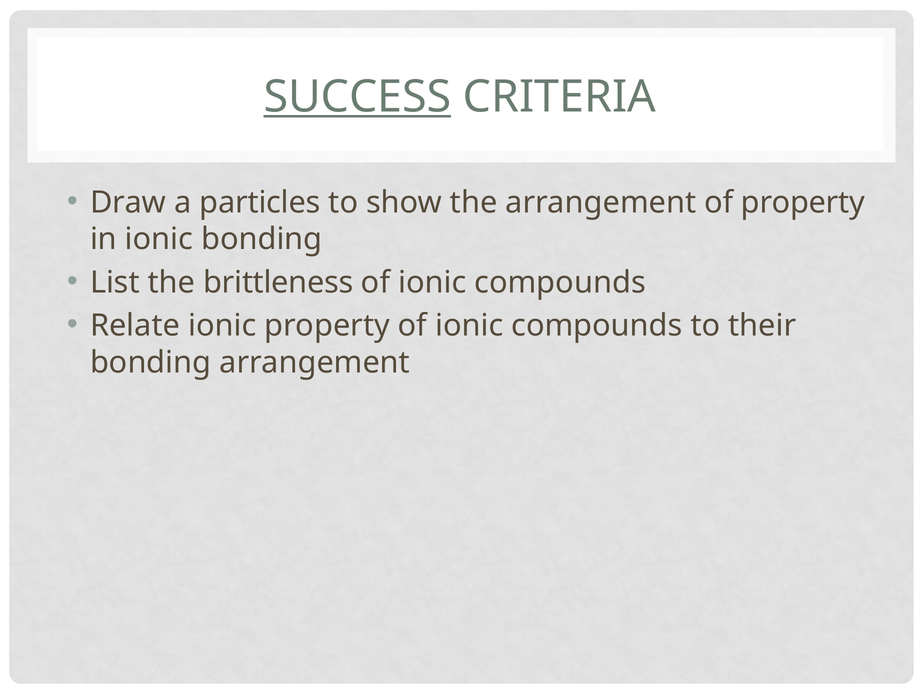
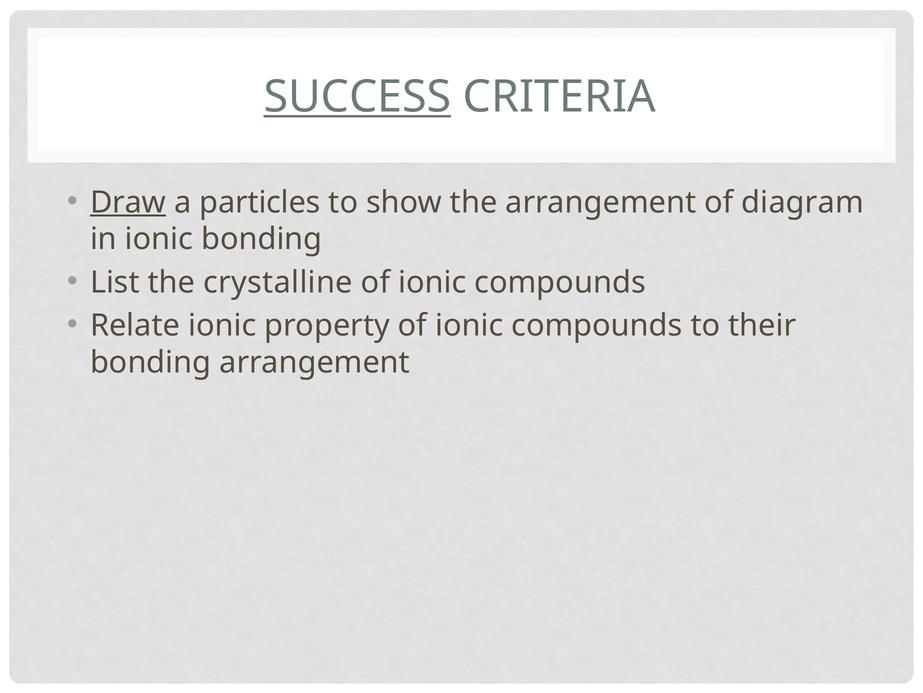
Draw underline: none -> present
of property: property -> diagram
brittleness: brittleness -> crystalline
